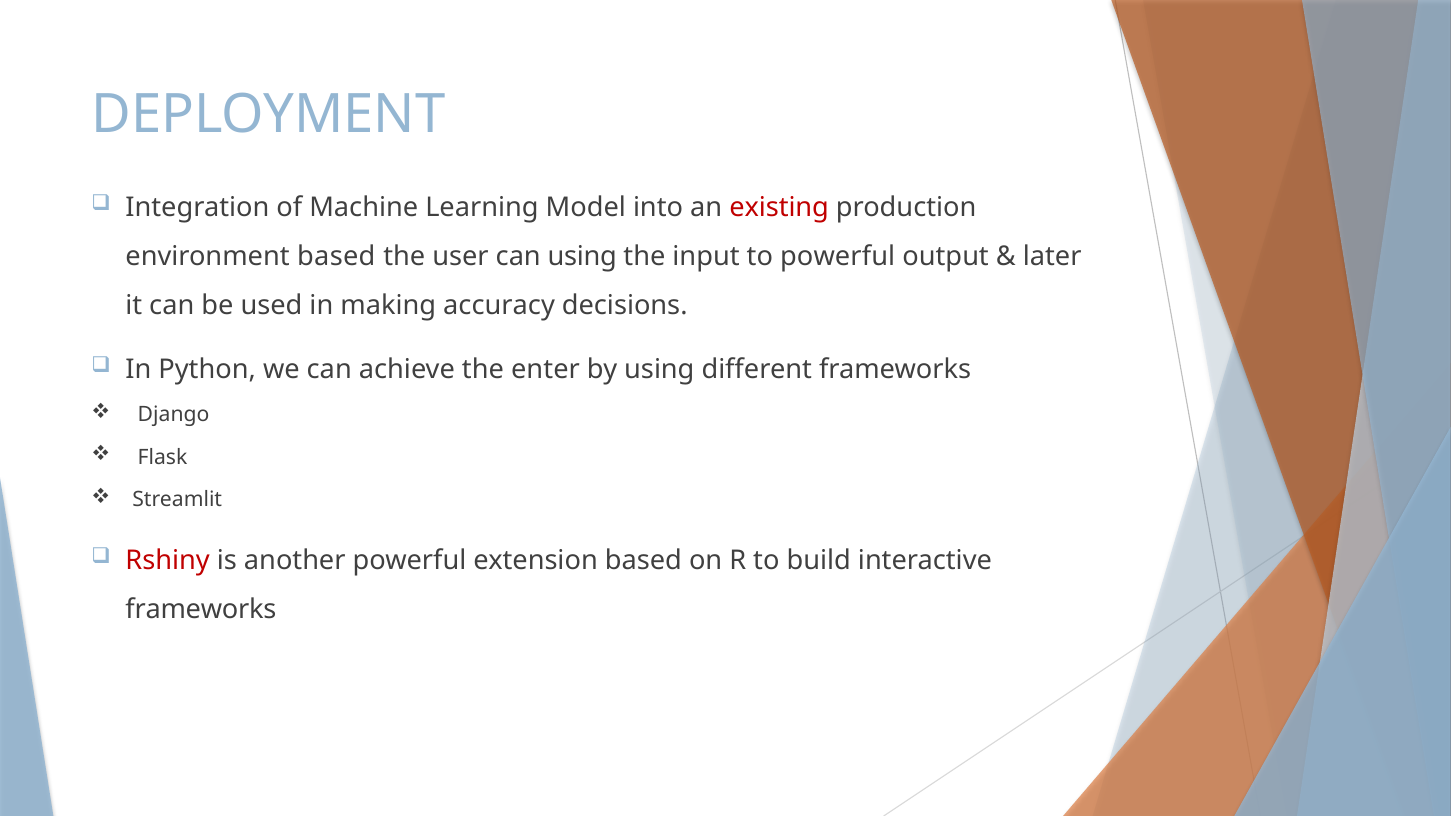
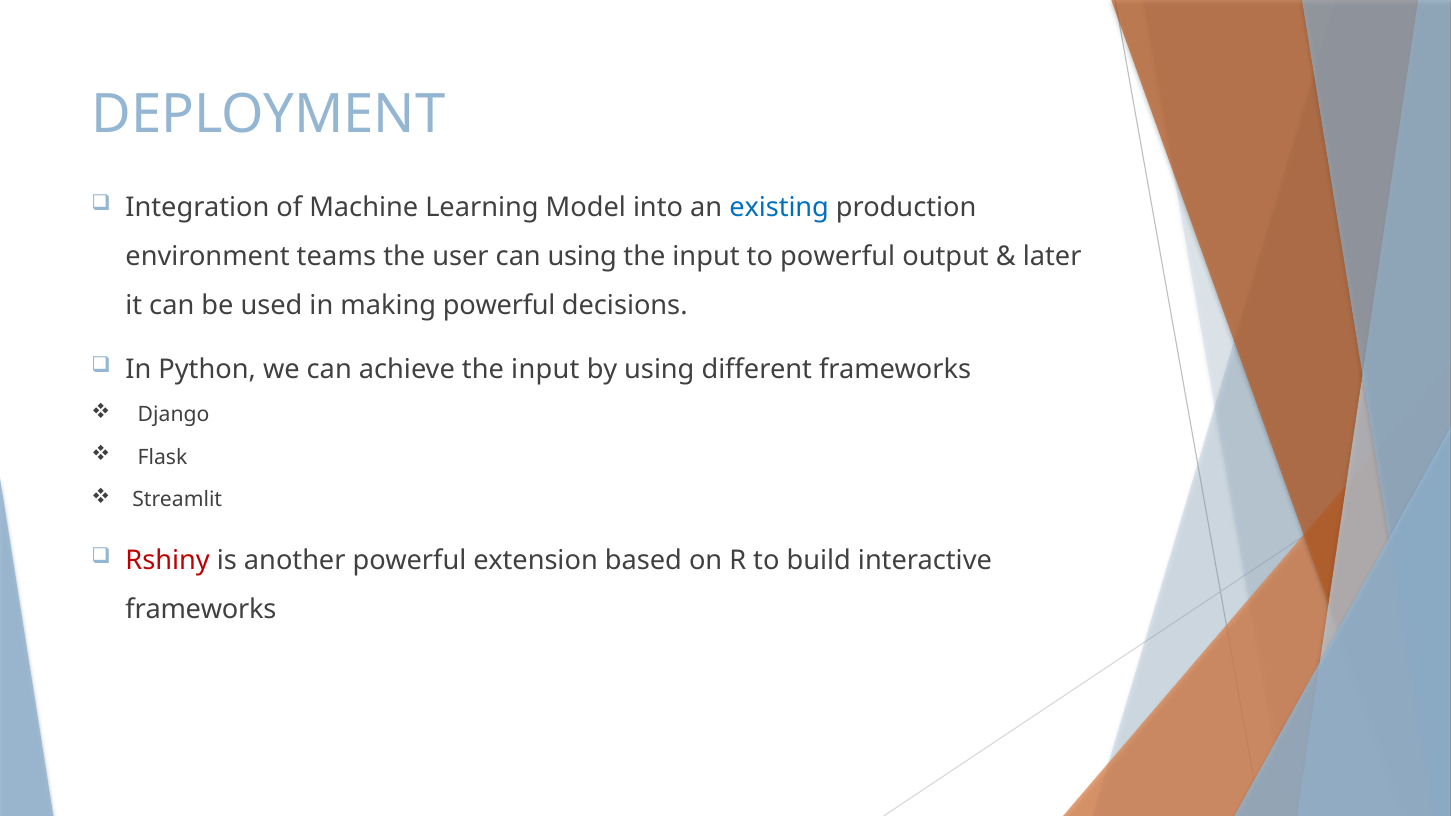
existing colour: red -> blue
environment based: based -> teams
making accuracy: accuracy -> powerful
achieve the enter: enter -> input
